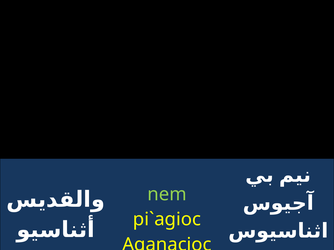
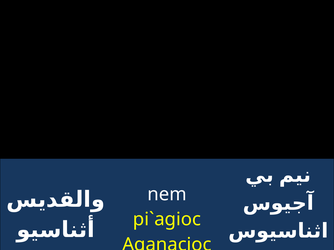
nem colour: light green -> white
